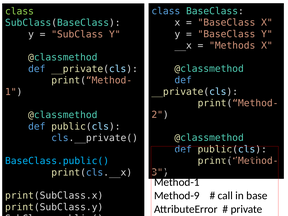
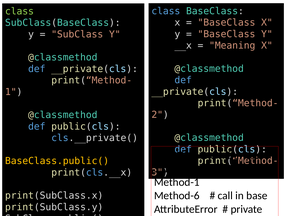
Methods: Methods -> Meaning
BaseClass.public( colour: light blue -> yellow
Method-9: Method-9 -> Method-6
